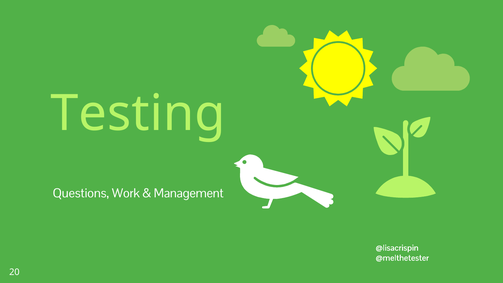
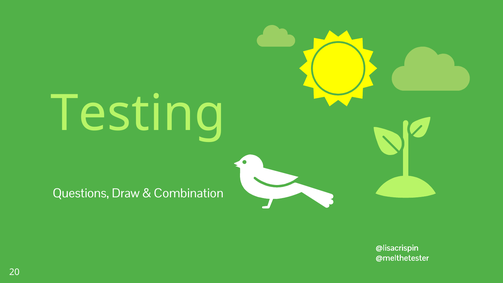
Work: Work -> Draw
Management: Management -> Combination
